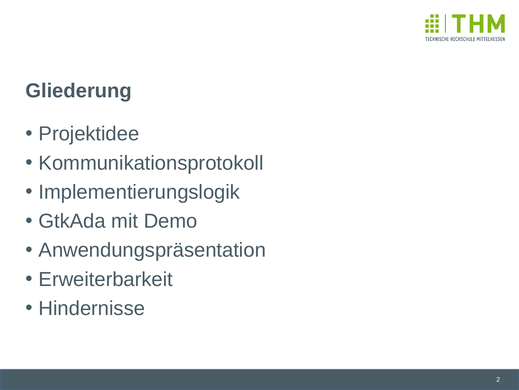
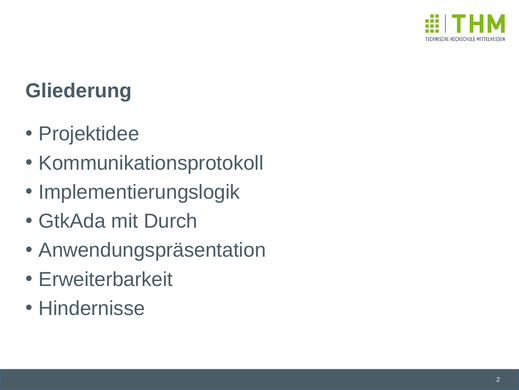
Demo: Demo -> Durch
